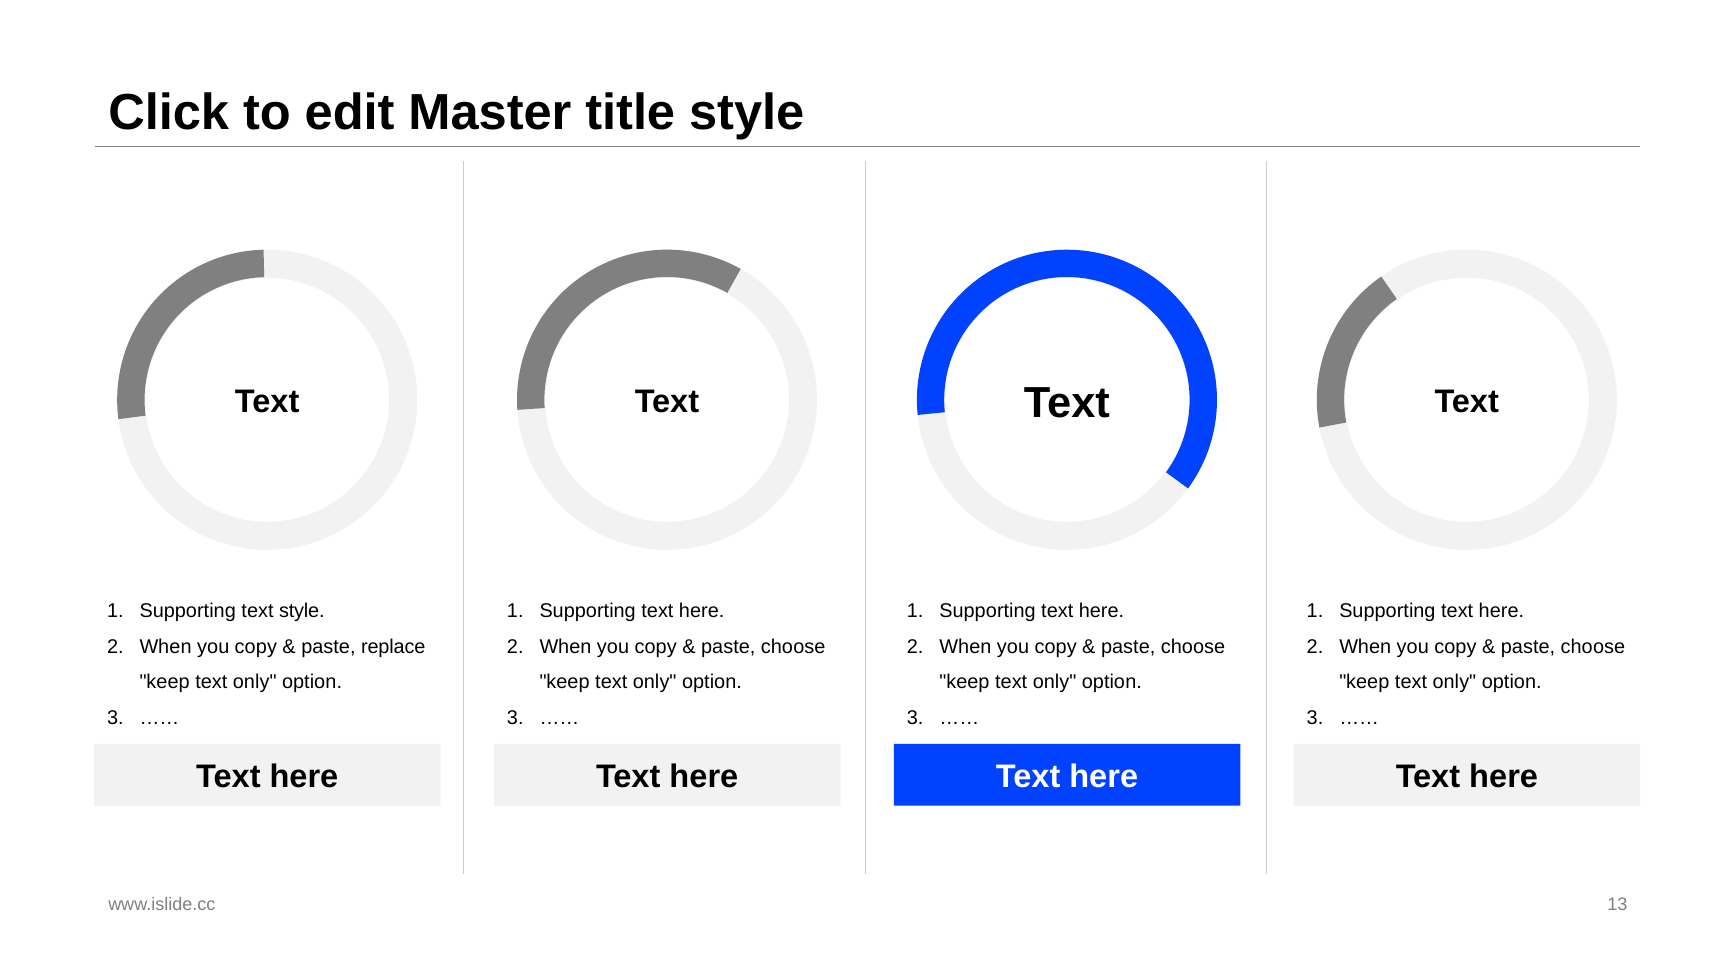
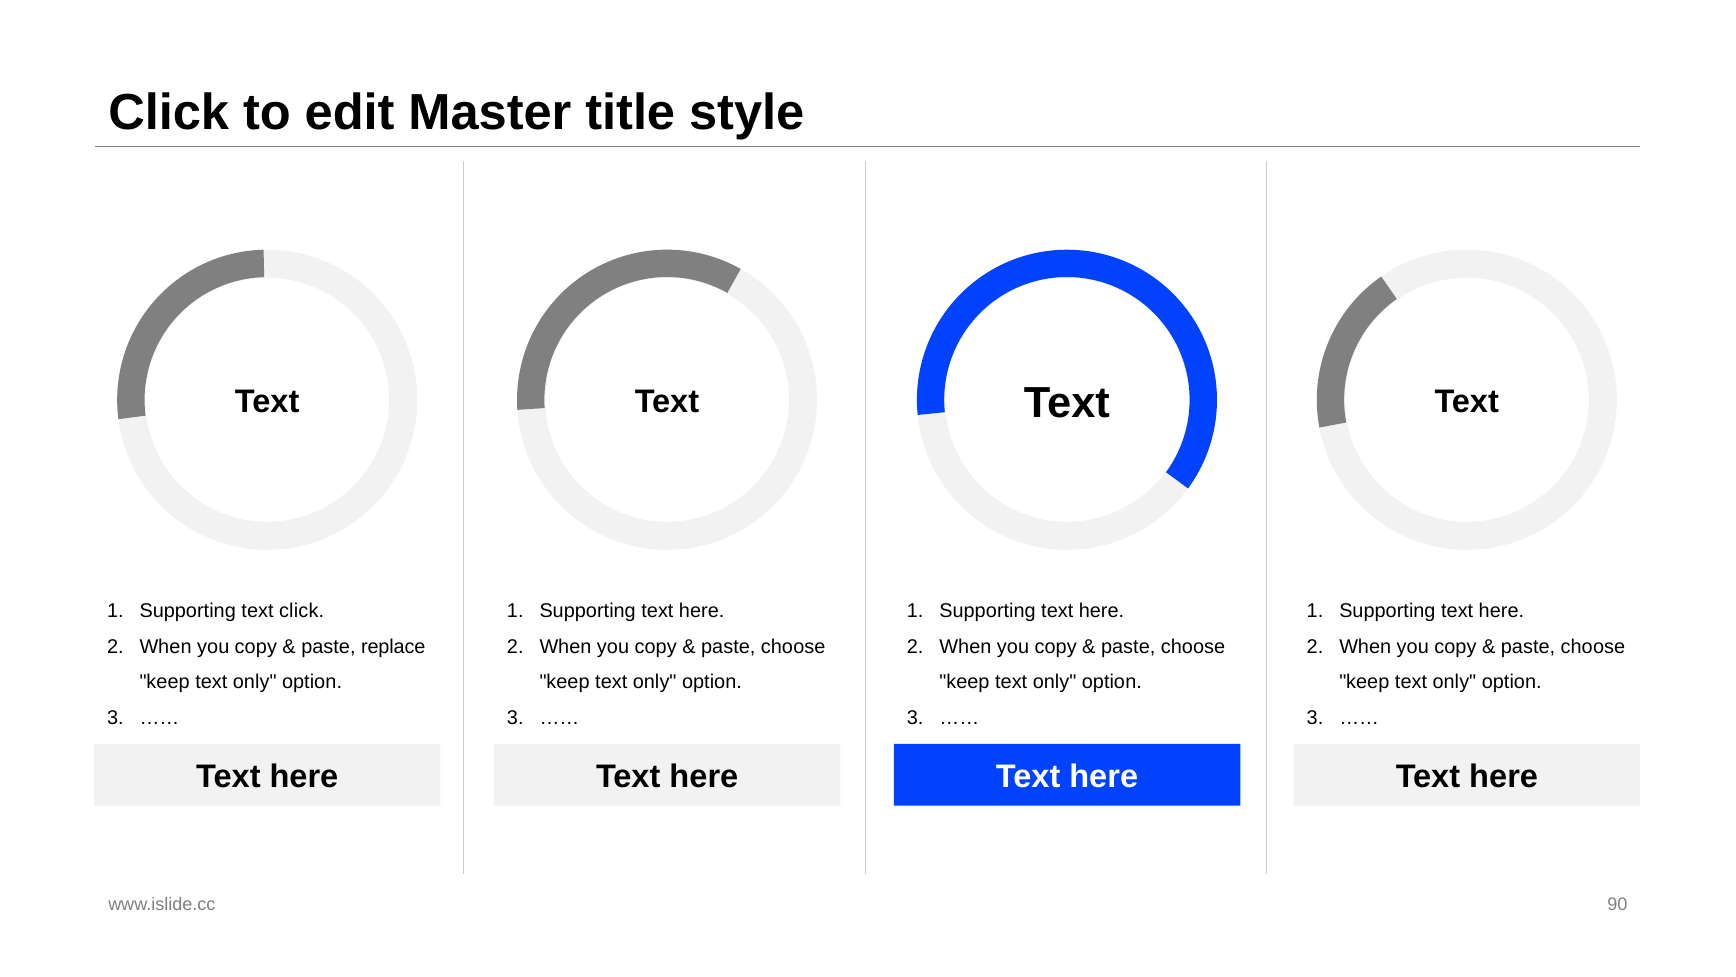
text style: style -> click
13: 13 -> 90
